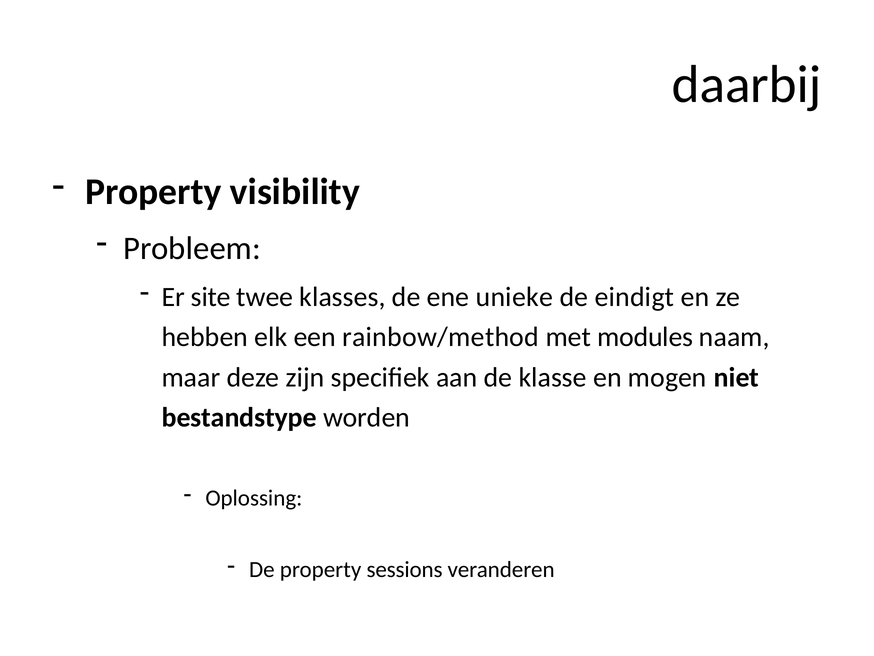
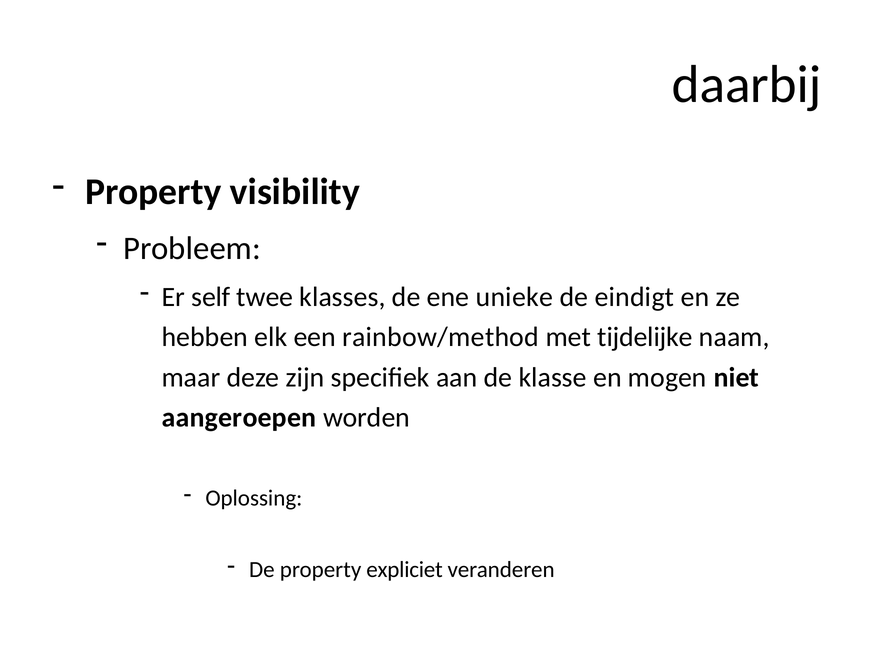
site: site -> self
modules: modules -> tijdelijke
bestandstype: bestandstype -> aangeroepen
sessions: sessions -> expliciet
